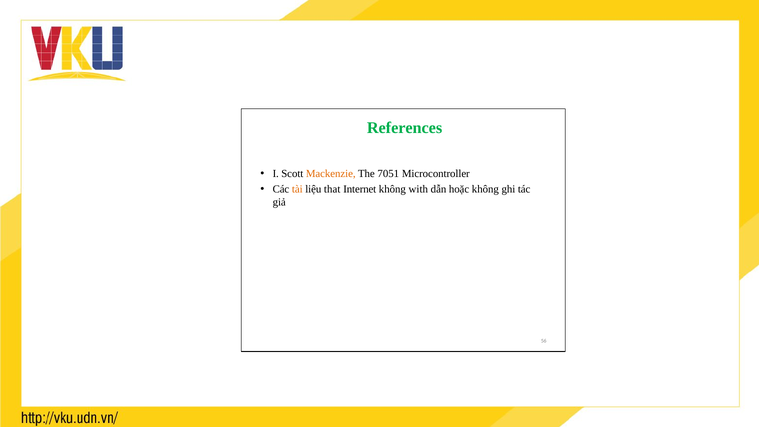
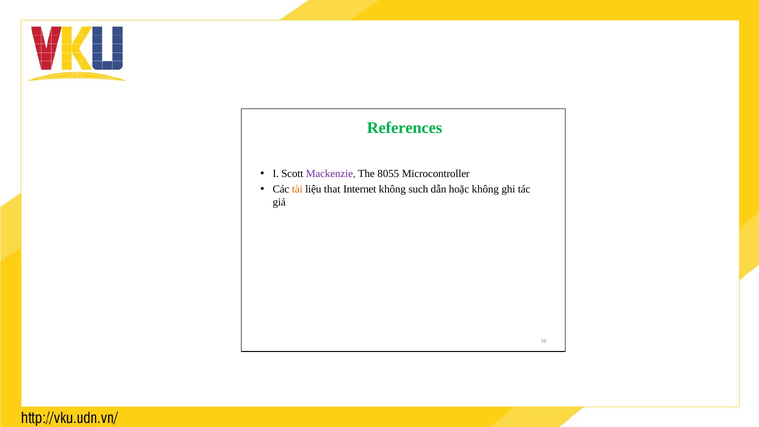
Mackenzie colour: orange -> purple
7051: 7051 -> 8055
with: with -> such
